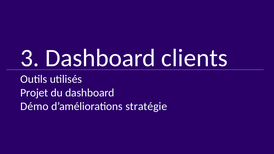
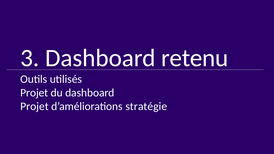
clients: clients -> retenu
Démo at (34, 107): Démo -> Projet
